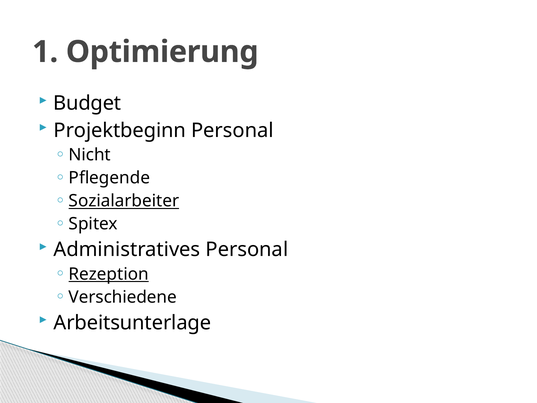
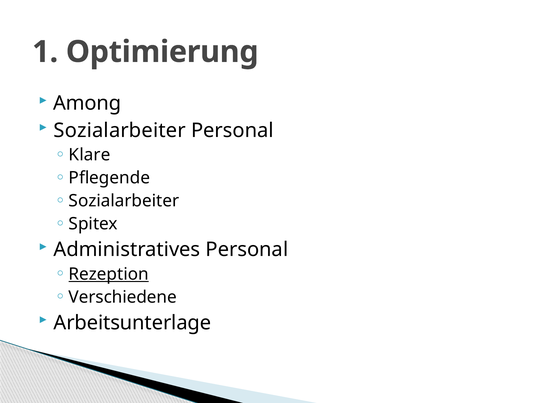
Budget: Budget -> Among
Projektbeginn at (120, 130): Projektbeginn -> Sozialarbeiter
Nicht: Nicht -> Klare
Sozialarbeiter at (124, 201) underline: present -> none
